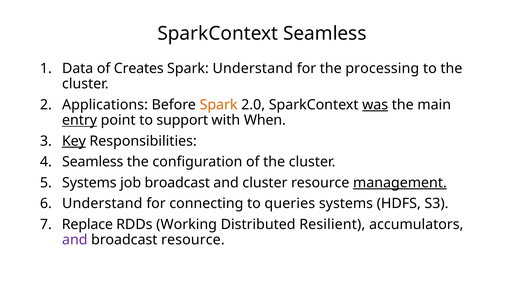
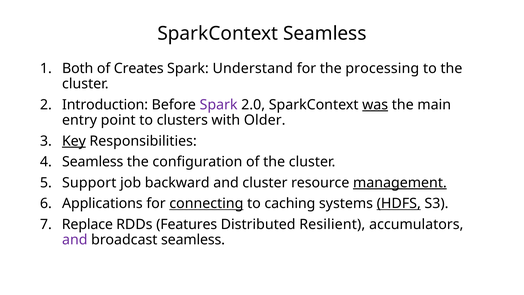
Data: Data -> Both
Applications: Applications -> Introduction
Spark at (219, 105) colour: orange -> purple
entry underline: present -> none
support: support -> clusters
When: When -> Older
Systems at (89, 183): Systems -> Support
job broadcast: broadcast -> backward
Understand at (102, 203): Understand -> Applications
connecting underline: none -> present
queries: queries -> caching
HDFS underline: none -> present
Working: Working -> Features
broadcast resource: resource -> seamless
